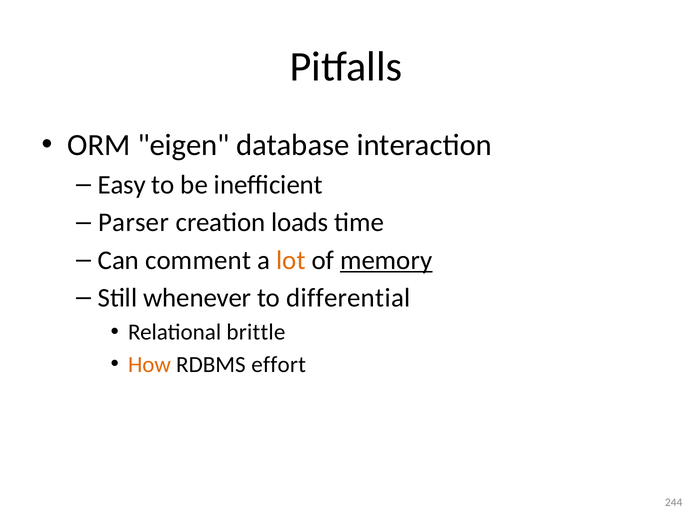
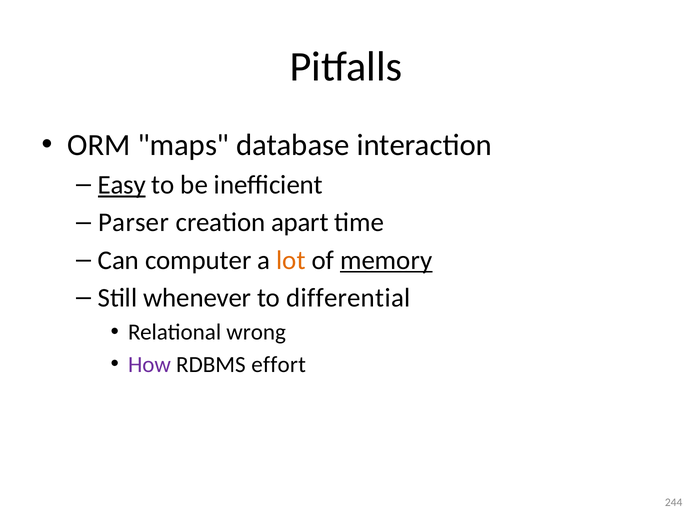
eigen: eigen -> maps
Easy underline: none -> present
loads: loads -> apart
comment: comment -> computer
brittle: brittle -> wrong
How colour: orange -> purple
